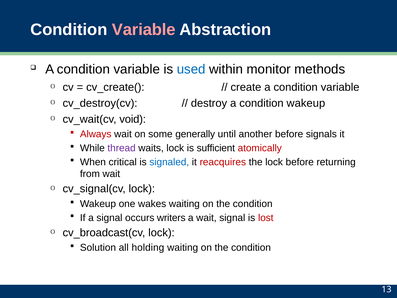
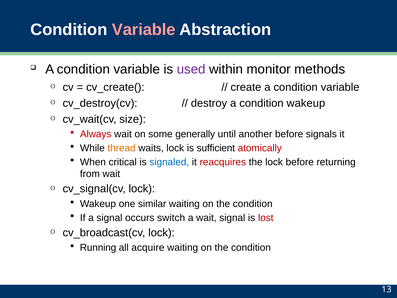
used colour: blue -> purple
void: void -> size
thread colour: purple -> orange
wakes: wakes -> similar
writers: writers -> switch
Solution: Solution -> Running
holding: holding -> acquire
